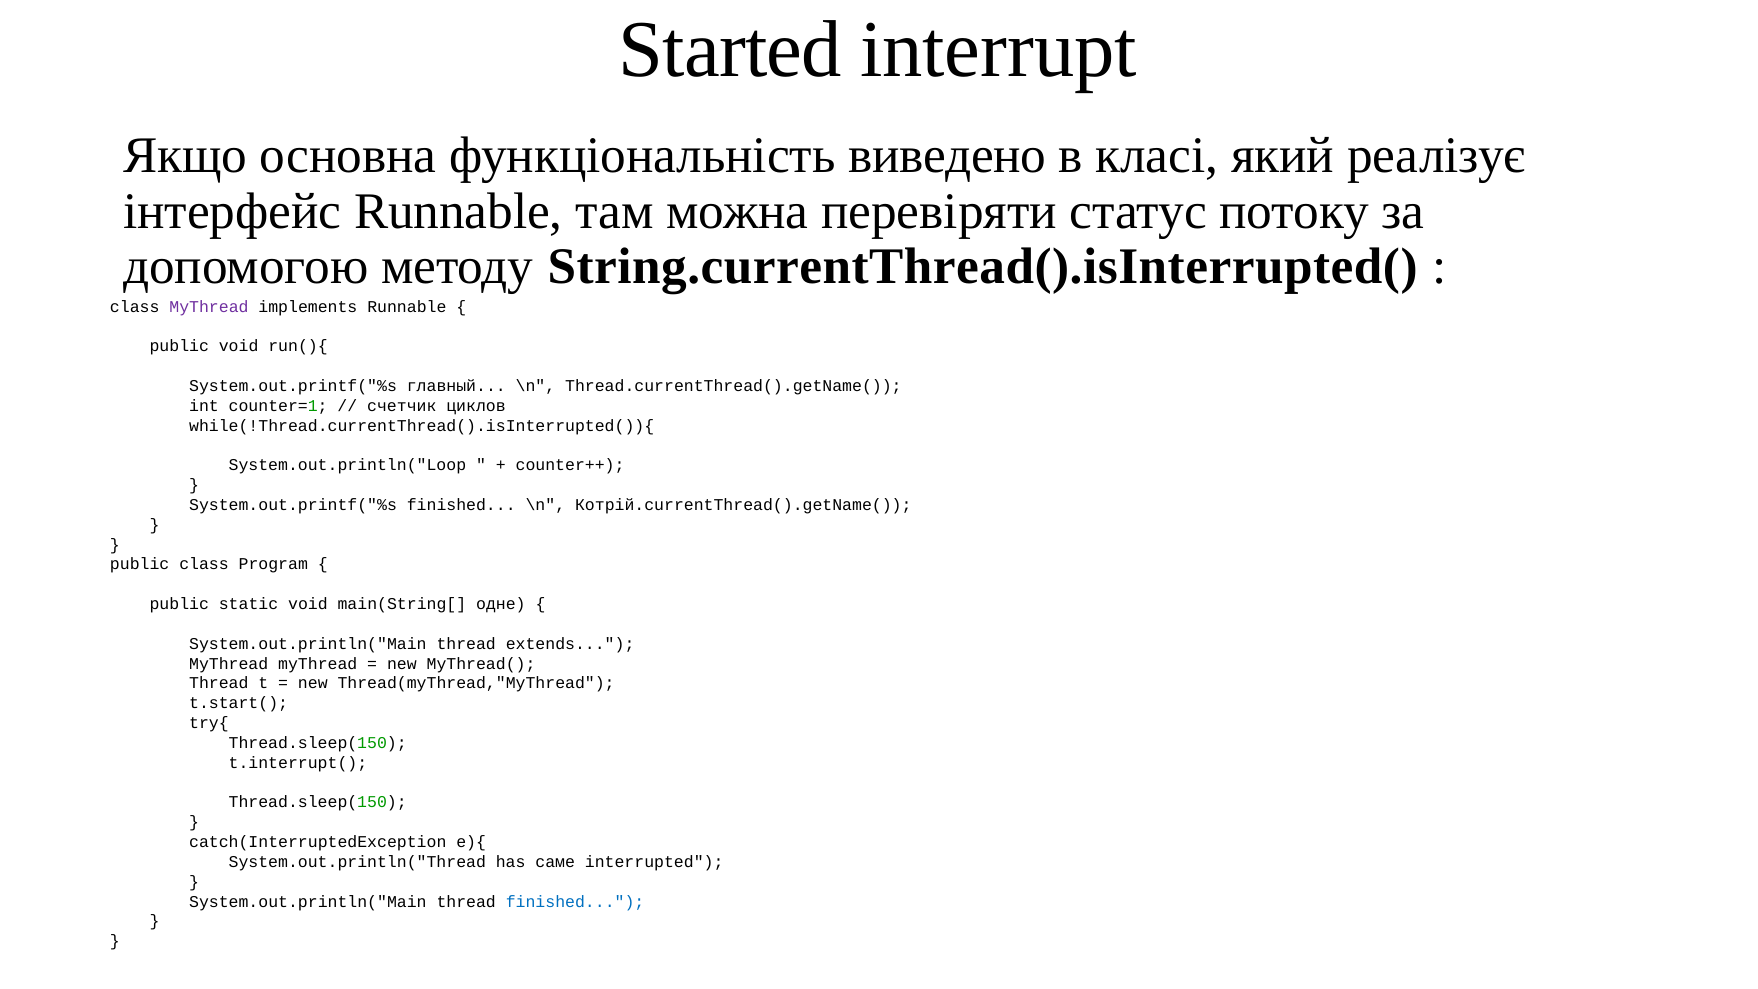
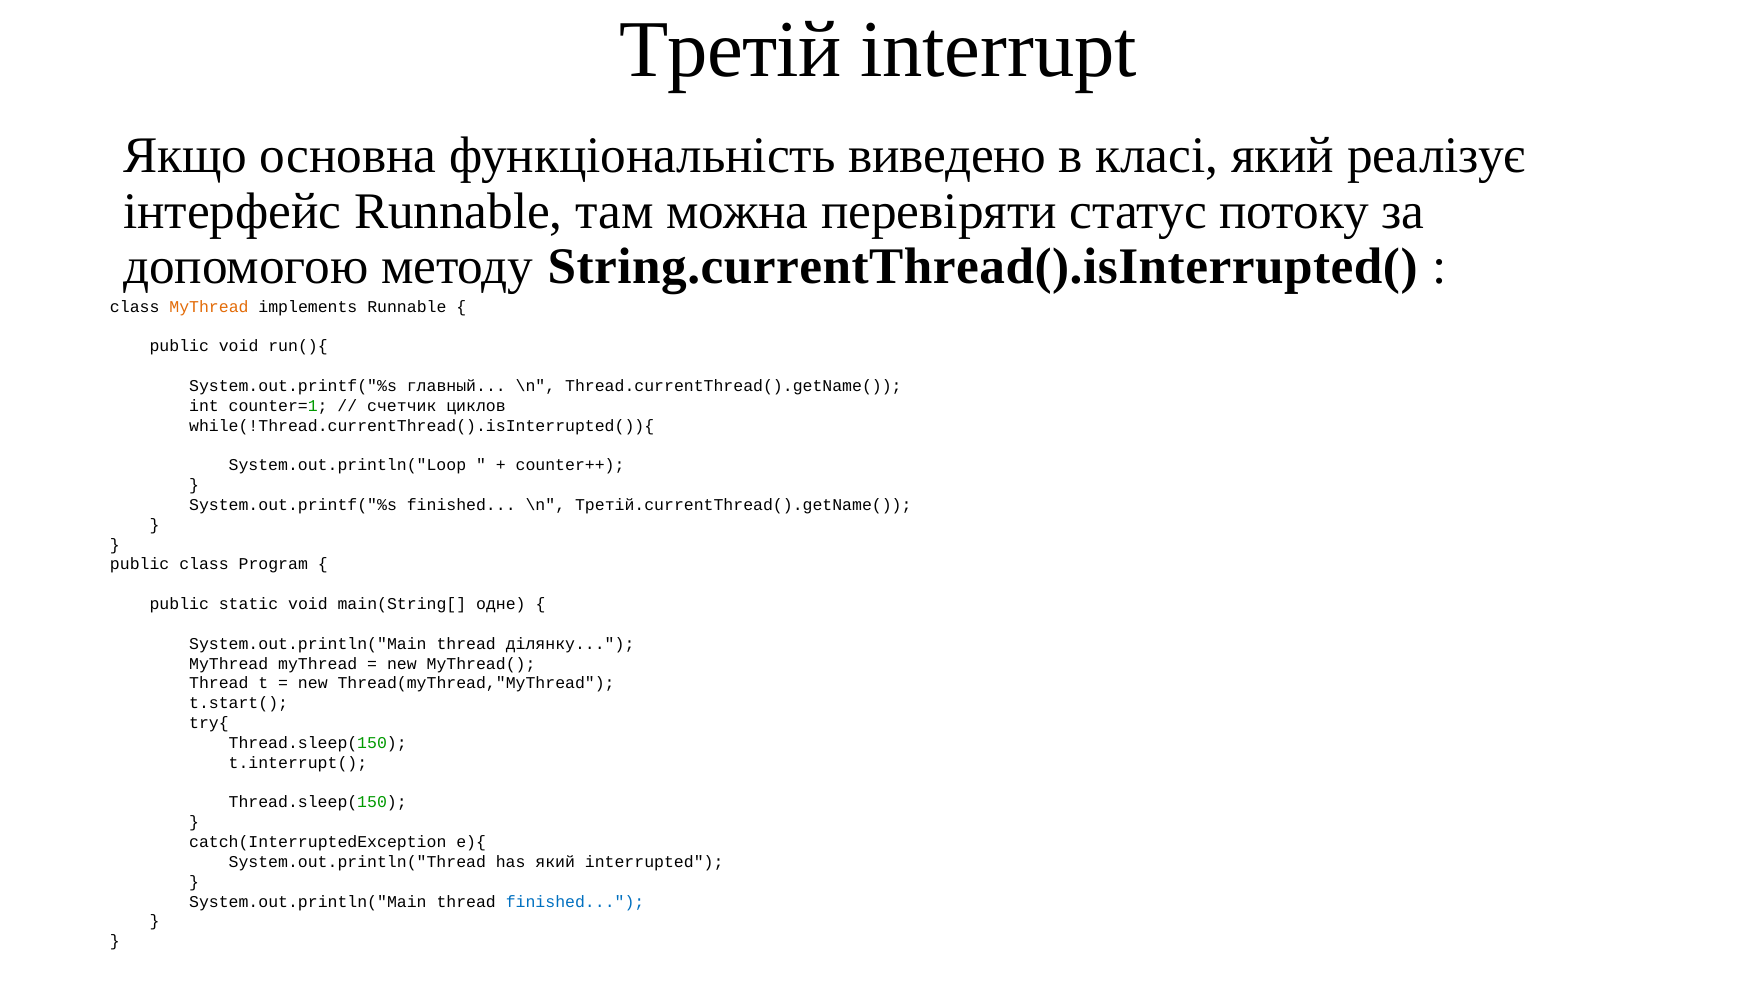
Started: Started -> Третій
MyThread at (209, 307) colour: purple -> orange
Котрій.currentThread().getName(: Котрій.currentThread().getName( -> Третій.currentThread().getName(
extends: extends -> ділянку
has саме: саме -> який
